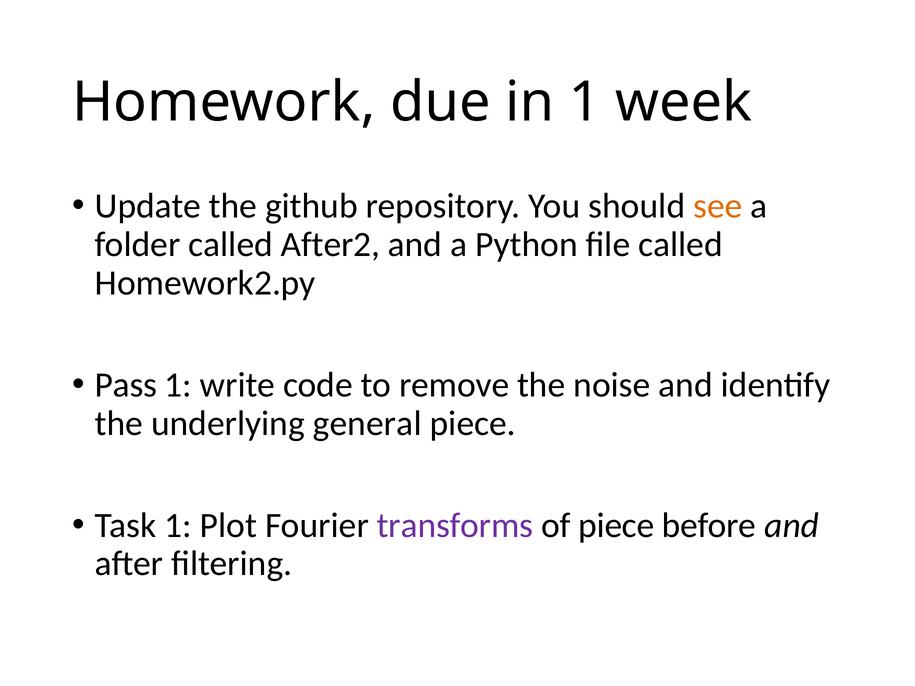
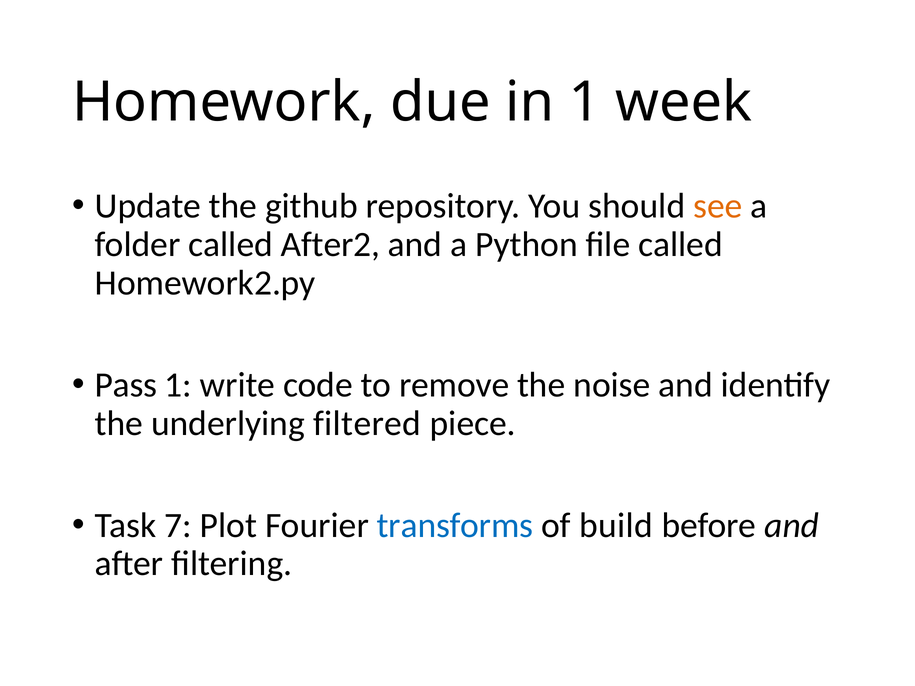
general: general -> filtered
Task 1: 1 -> 7
transforms colour: purple -> blue
of piece: piece -> build
